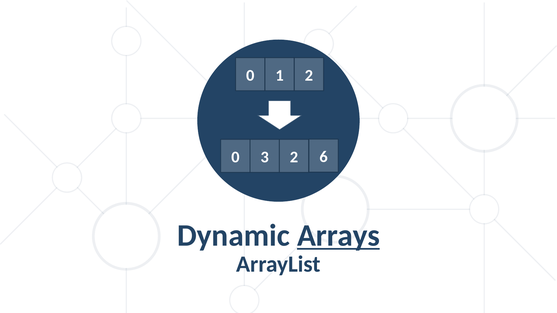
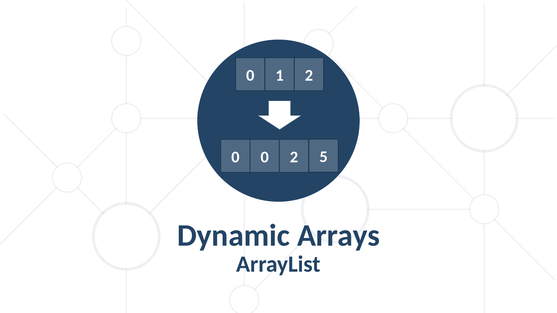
0 3: 3 -> 0
6: 6 -> 5
Arrays underline: present -> none
